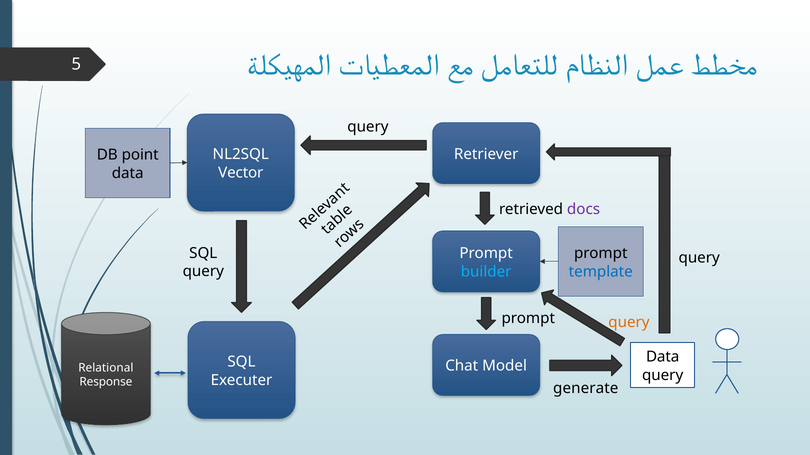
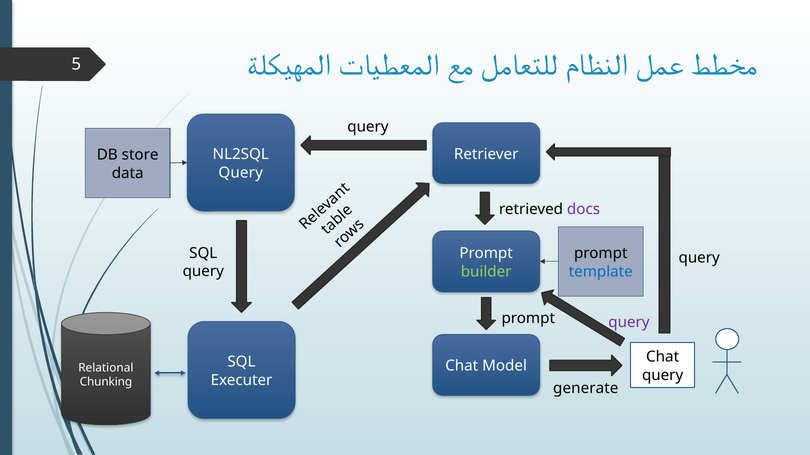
point: point -> store
Vector at (241, 173): Vector -> Query
builder colour: light blue -> light green
query at (629, 323) colour: orange -> purple
Data at (663, 357): Data -> Chat
Response: Response -> Chunking
